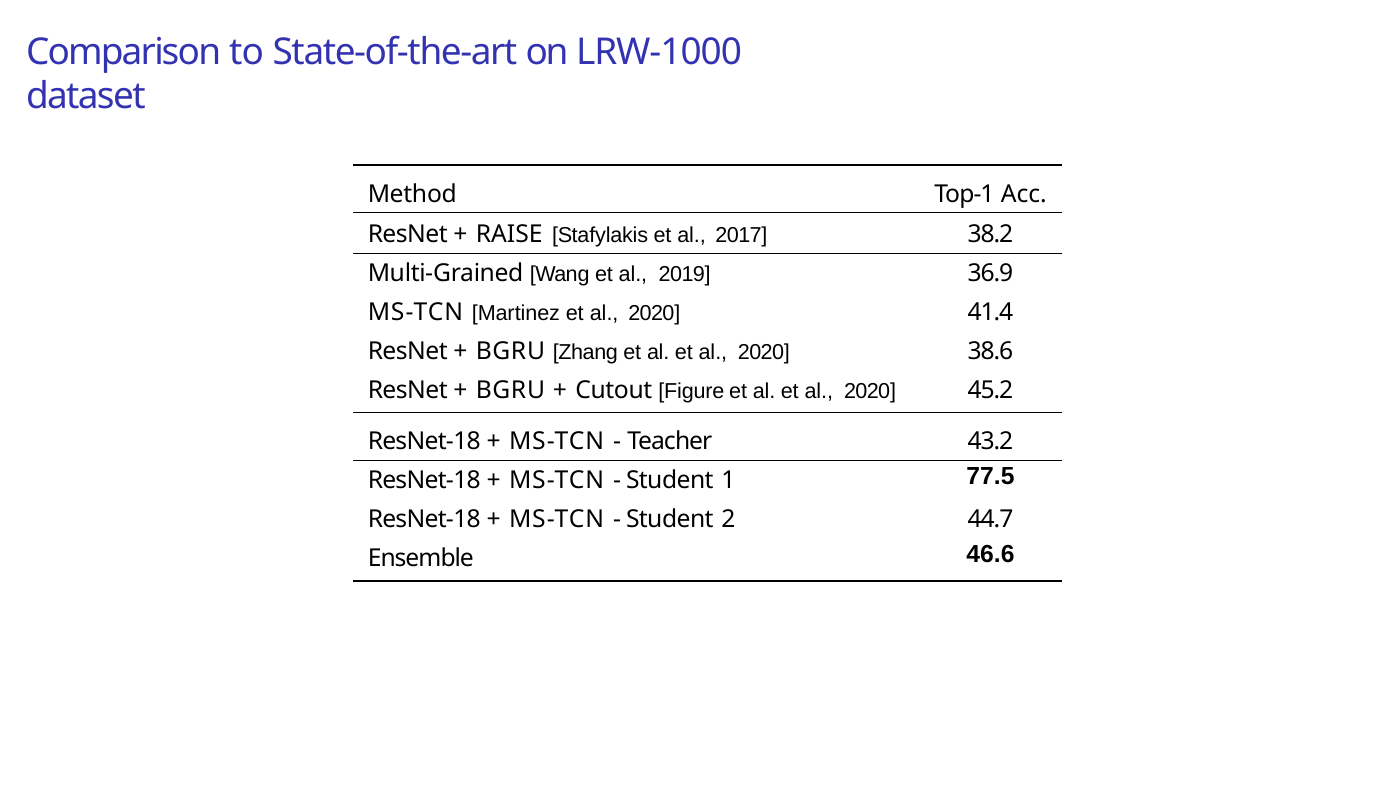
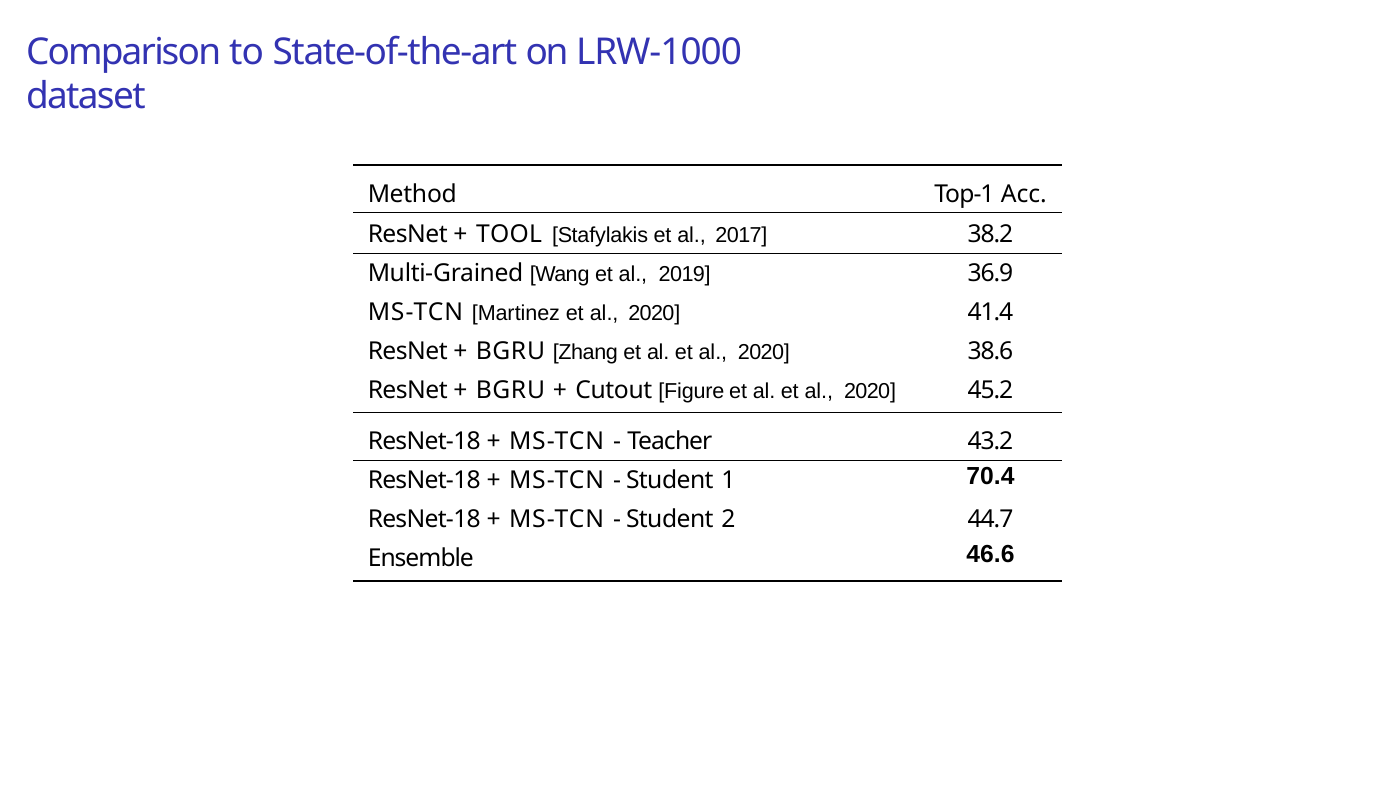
RAISE: RAISE -> TOOL
77.5: 77.5 -> 70.4
